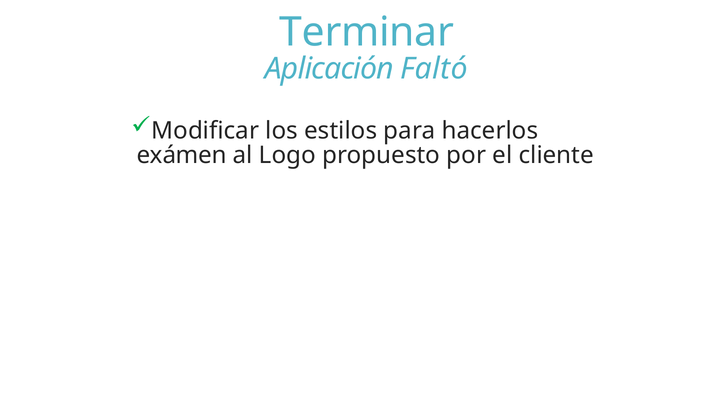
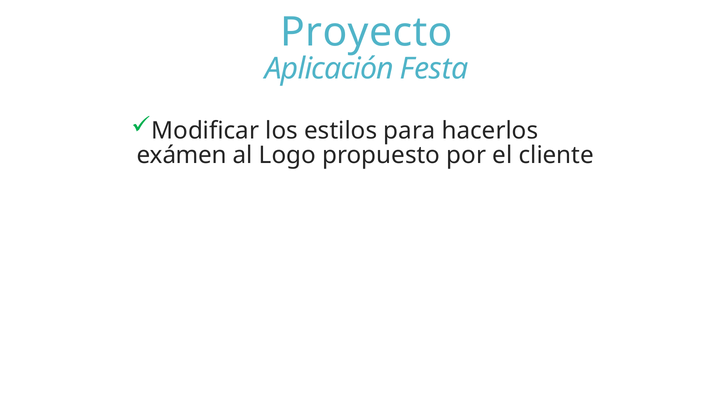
Terminar: Terminar -> Proyecto
Faltó: Faltó -> Festa
